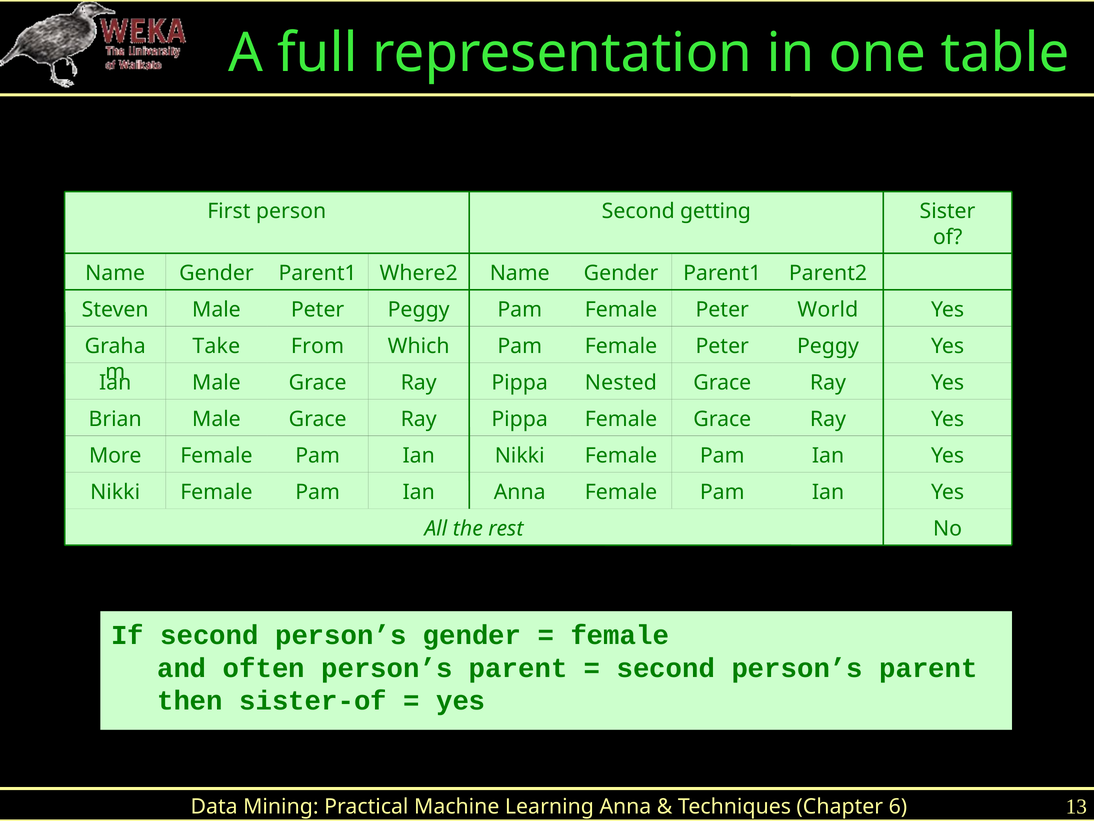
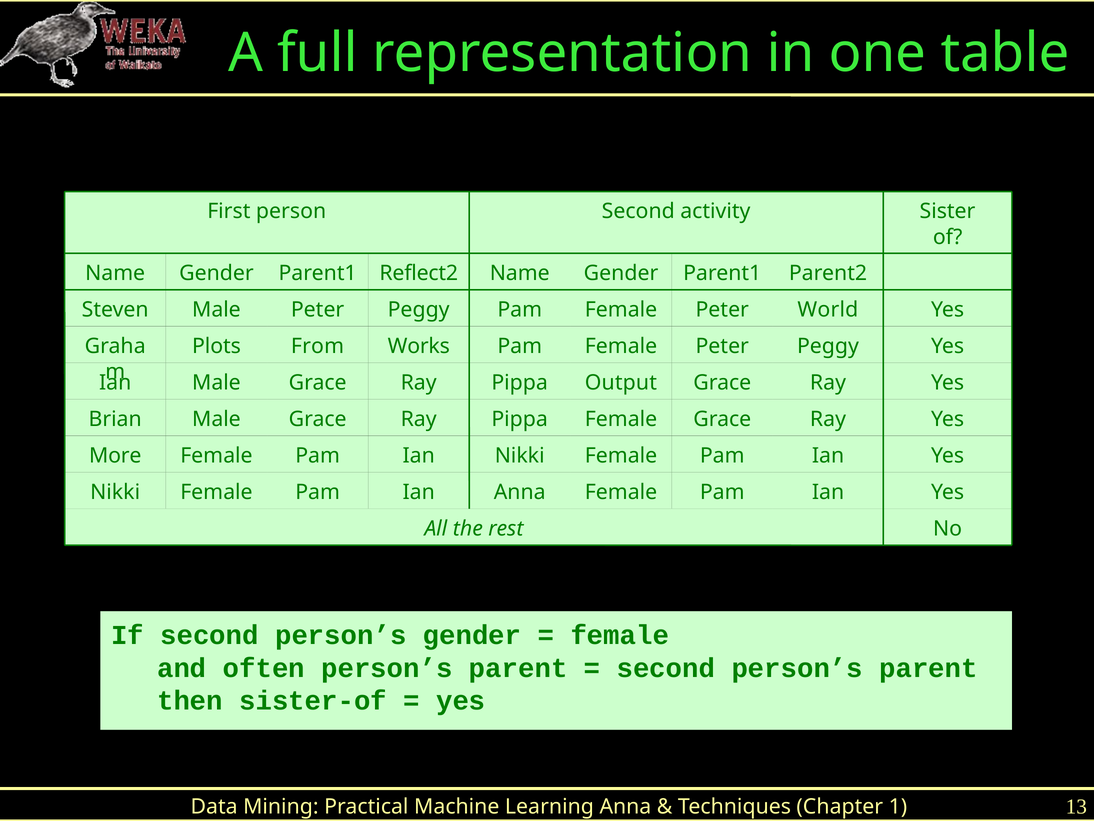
getting: getting -> activity
Where2: Where2 -> Reflect2
Take: Take -> Plots
Which: Which -> Works
Nested: Nested -> Output
6: 6 -> 1
